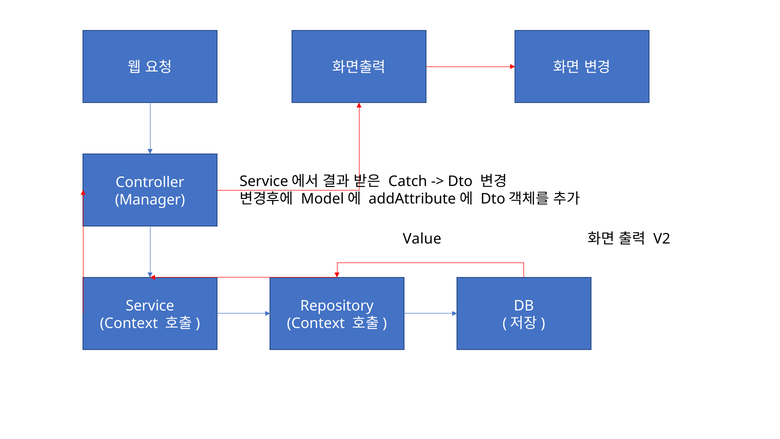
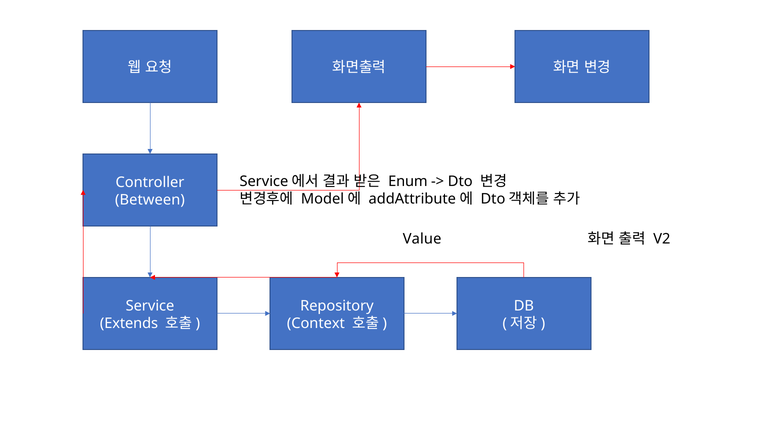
Catch: Catch -> Enum
Manager: Manager -> Between
Context at (129, 323): Context -> Extends
